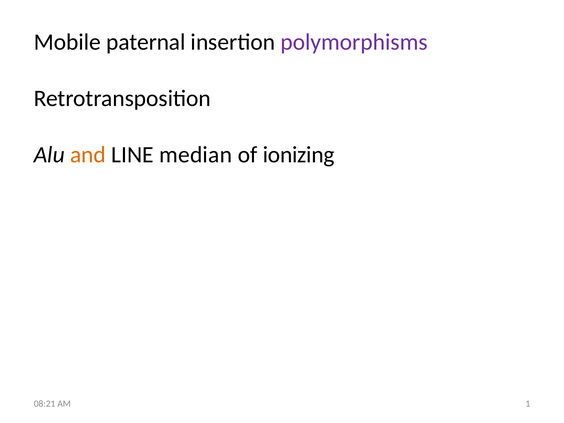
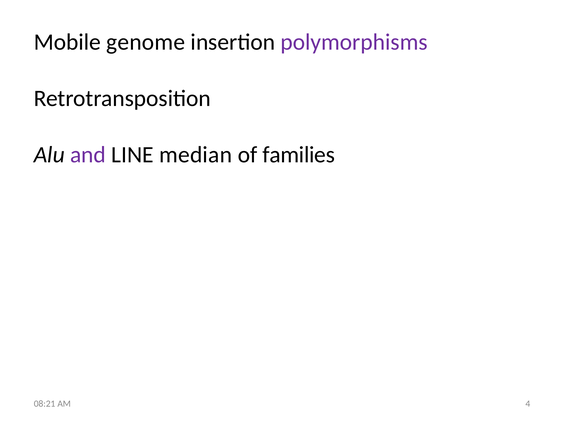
paternal: paternal -> genome
and colour: orange -> purple
ionizing: ionizing -> families
1: 1 -> 4
